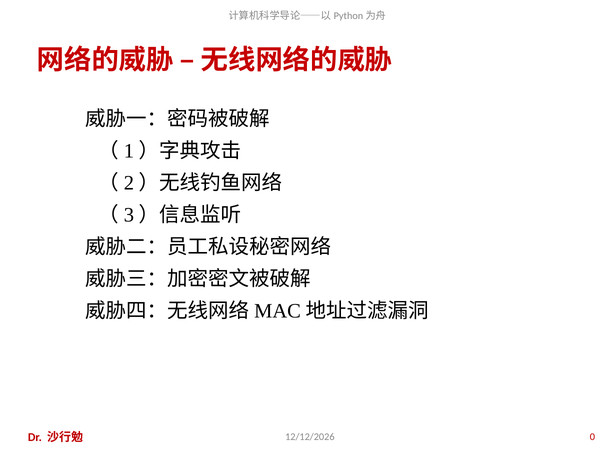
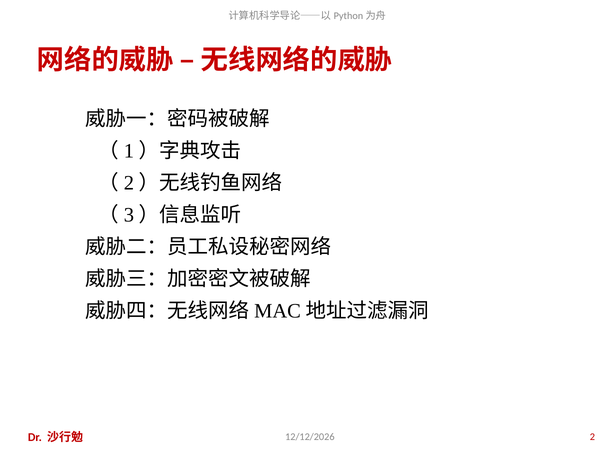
0: 0 -> 2
